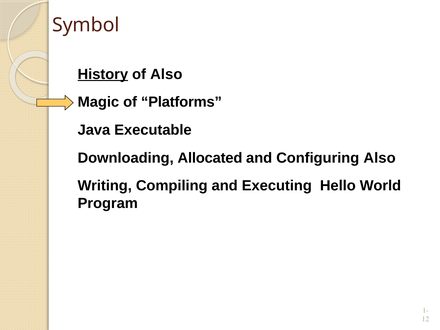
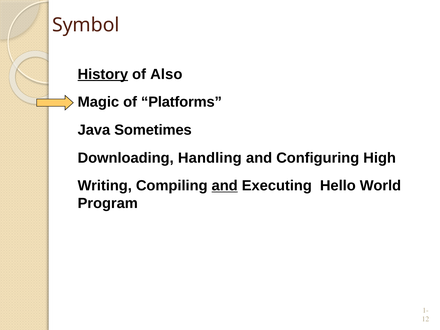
Executable: Executable -> Sometimes
Allocated: Allocated -> Handling
Configuring Also: Also -> High
and at (225, 186) underline: none -> present
